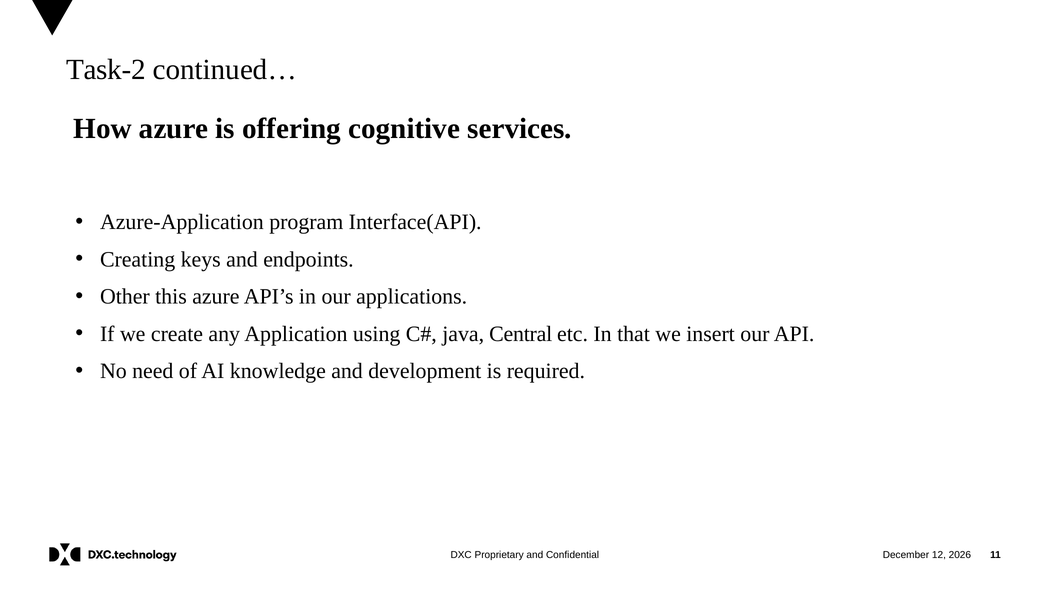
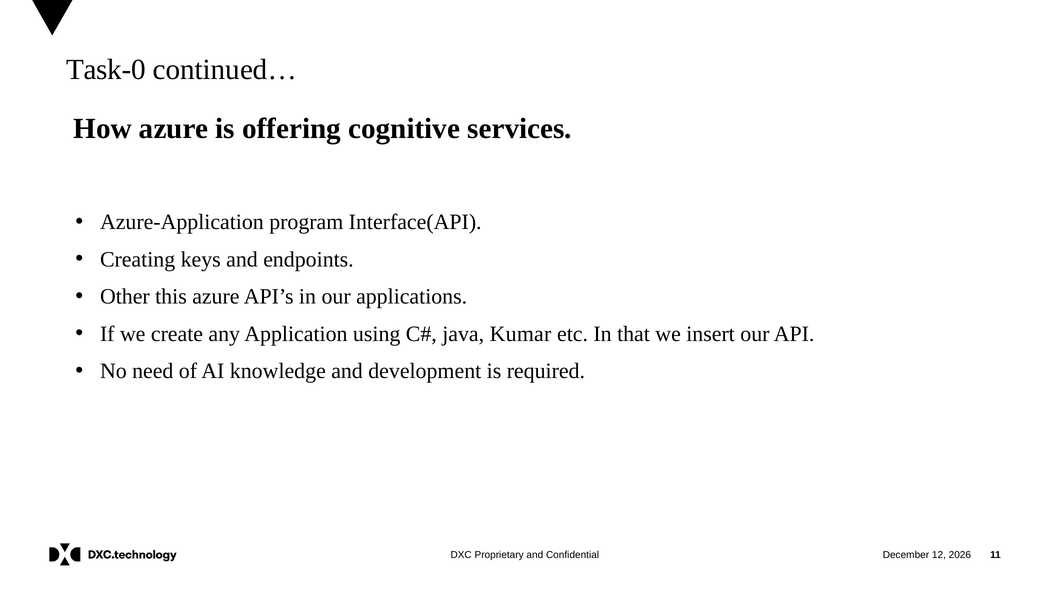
Task-2: Task-2 -> Task-0
Central: Central -> Kumar
